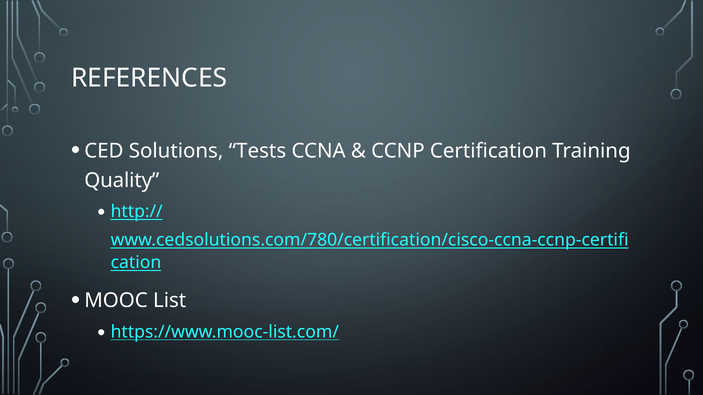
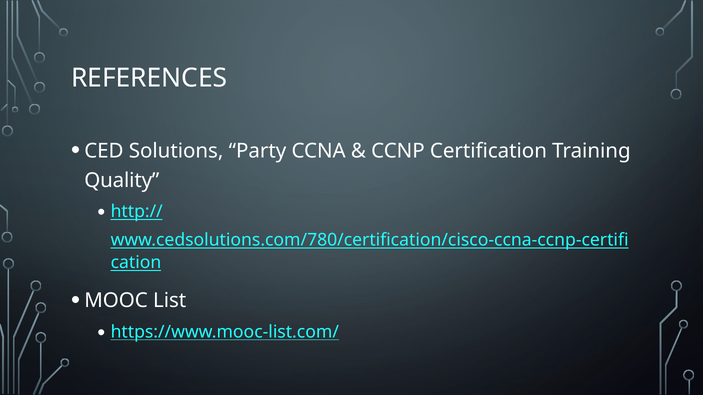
Tests: Tests -> Party
